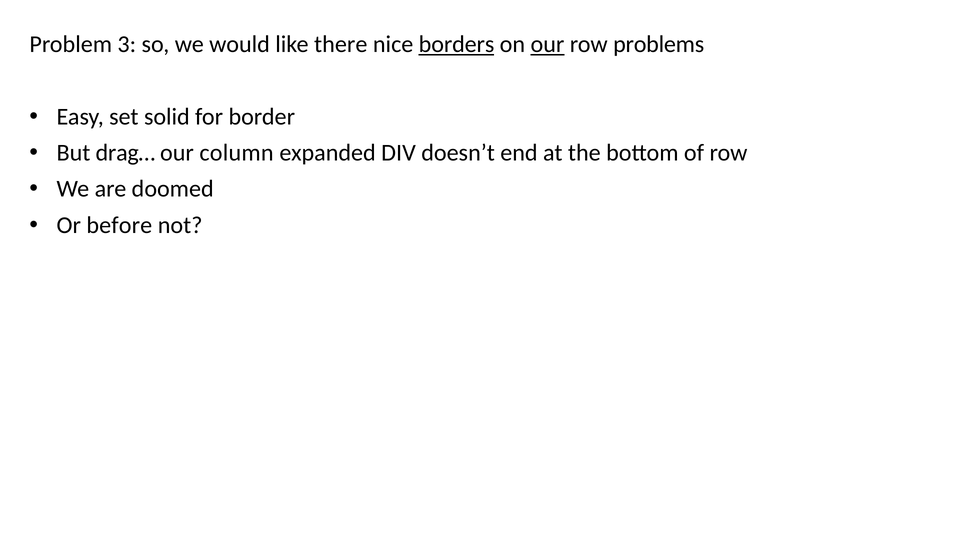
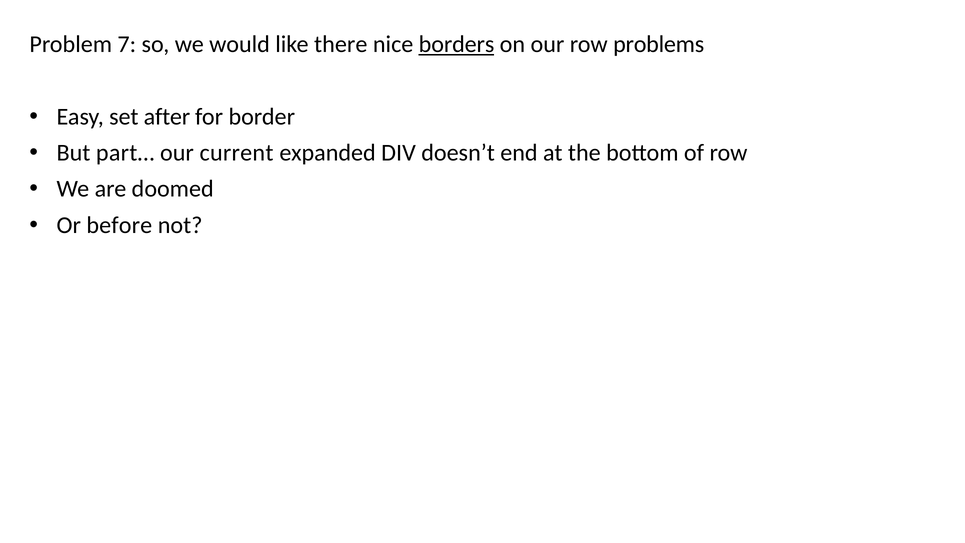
3: 3 -> 7
our at (547, 44) underline: present -> none
solid: solid -> after
drag…: drag… -> part…
column: column -> current
